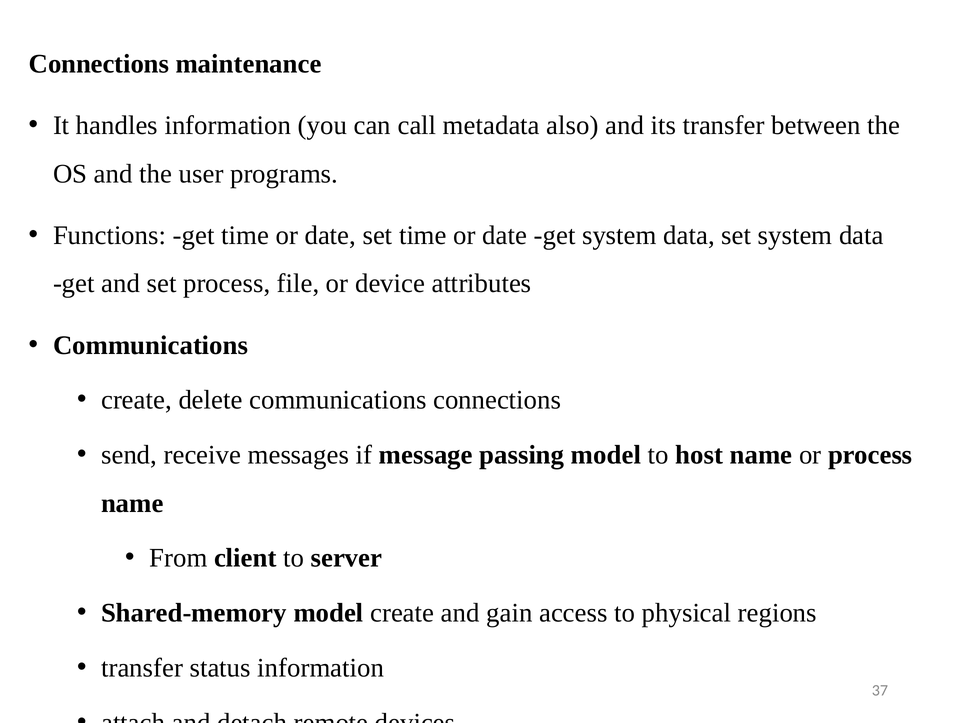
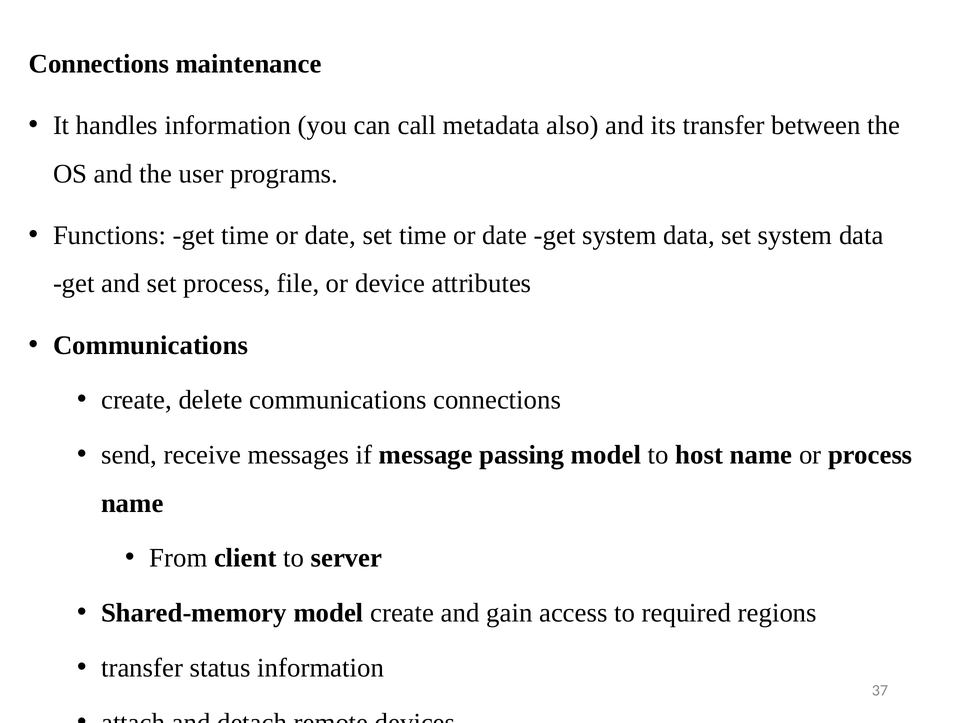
physical: physical -> required
